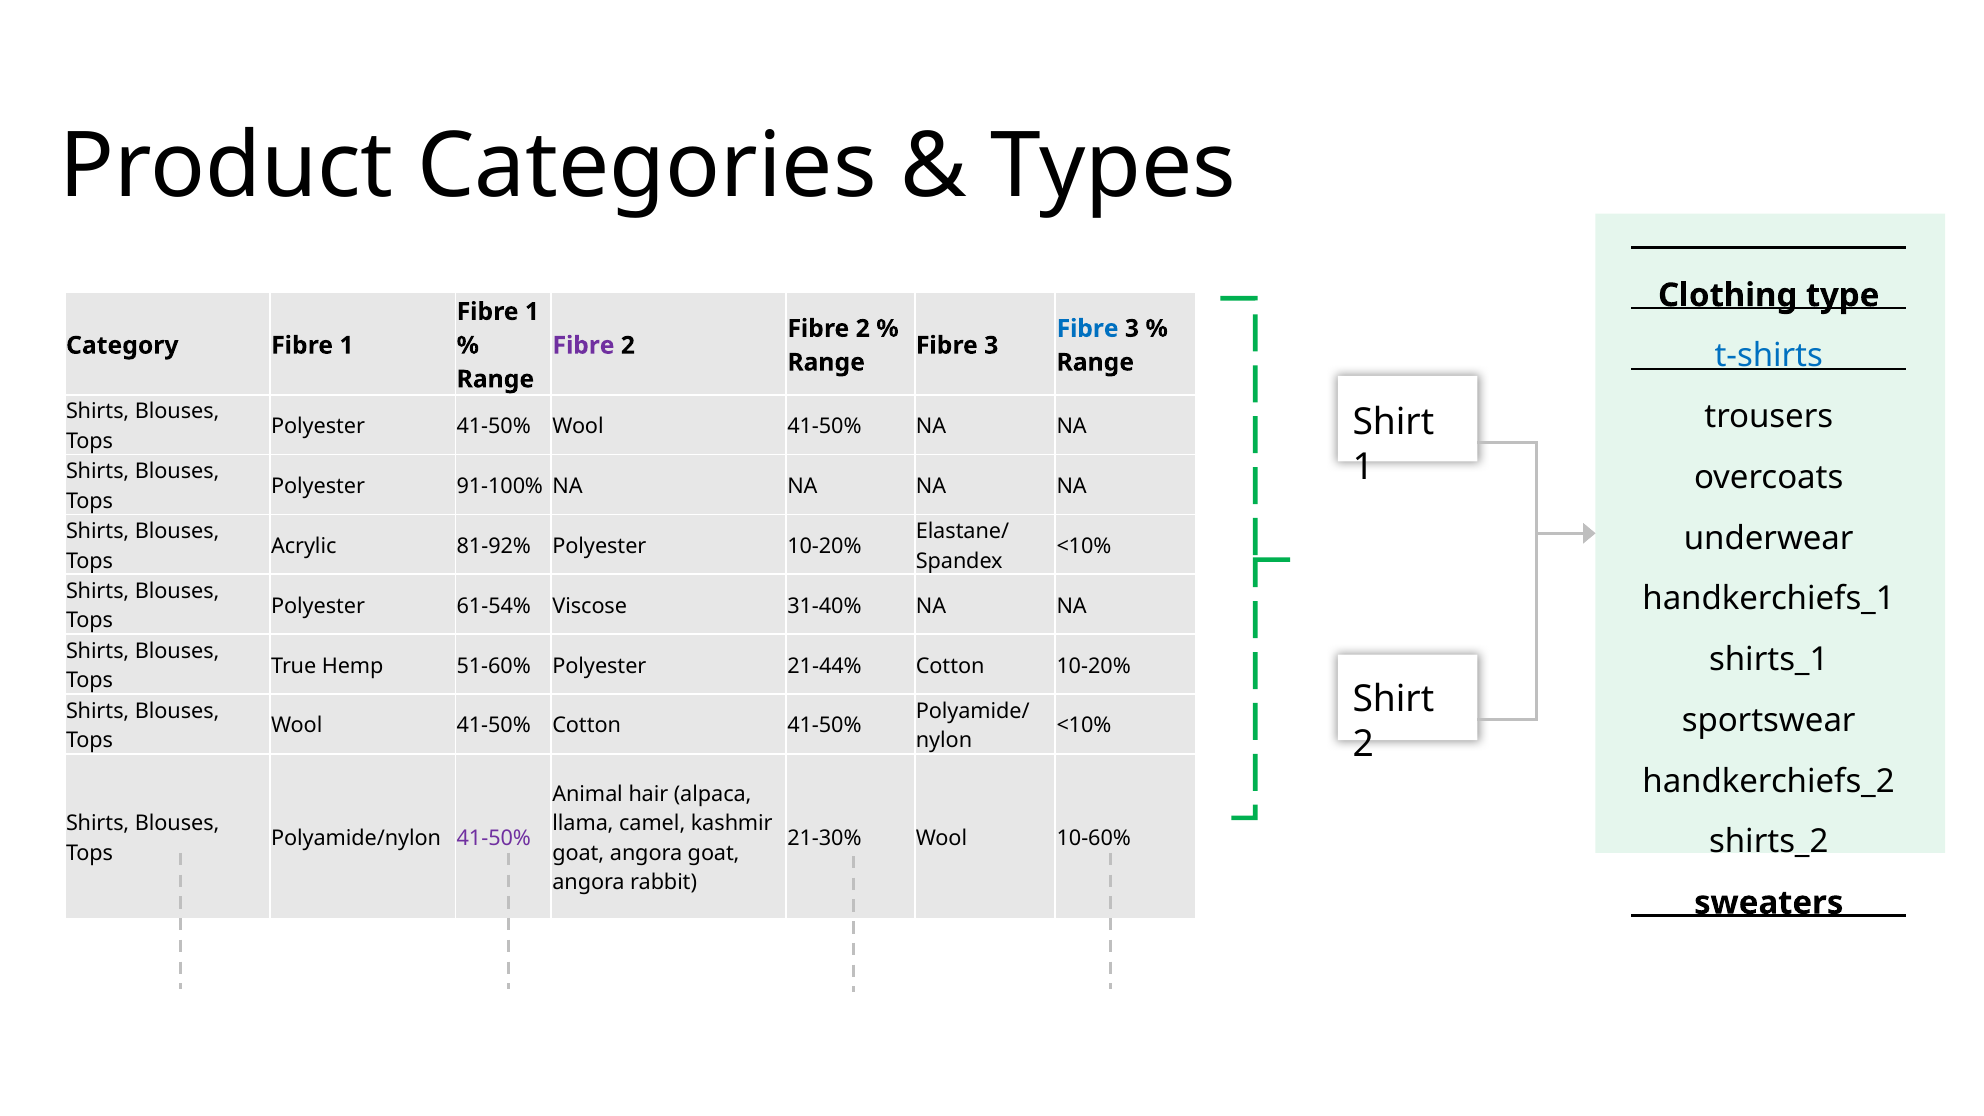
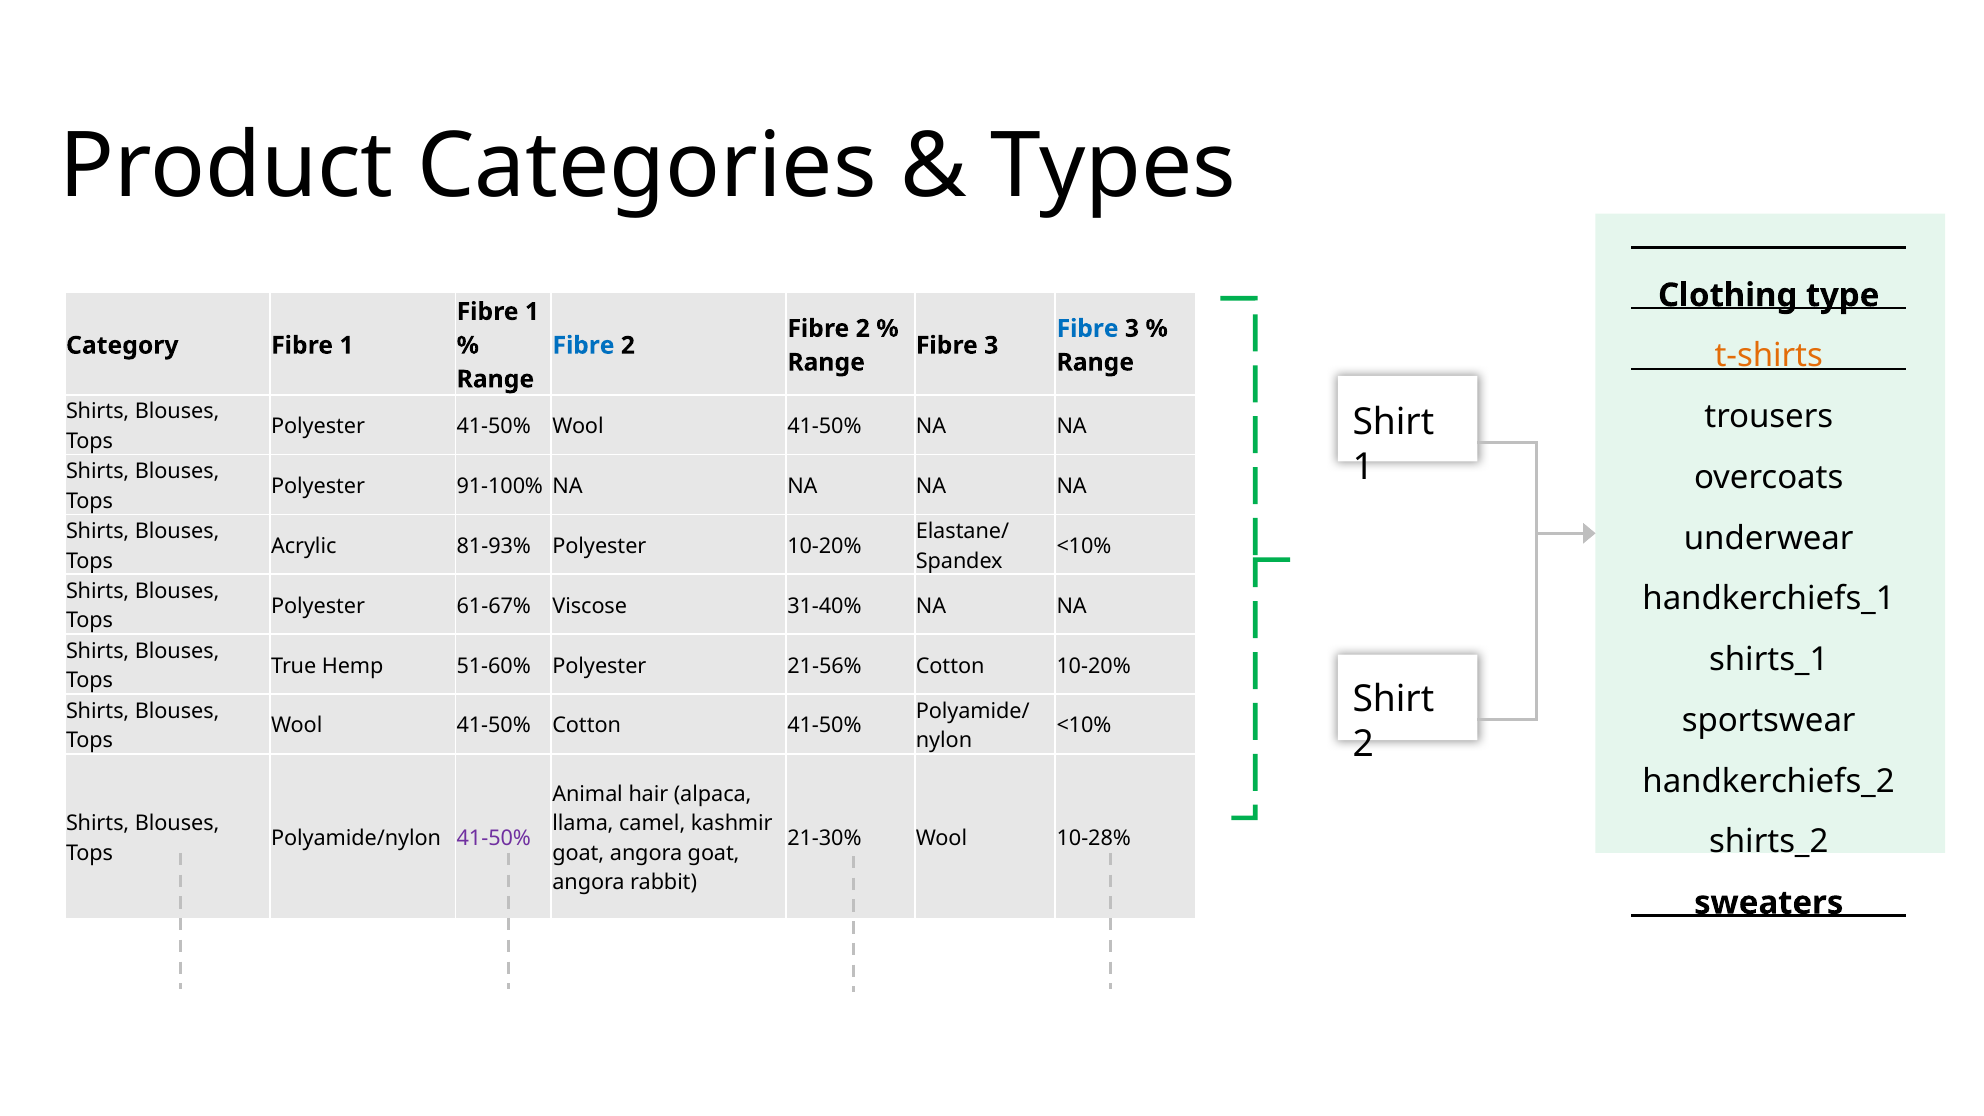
Fibre at (583, 345) colour: purple -> blue
t-shirts colour: blue -> orange
81-92%: 81-92% -> 81-93%
61-54%: 61-54% -> 61-67%
21-44%: 21-44% -> 21-56%
10-60%: 10-60% -> 10-28%
